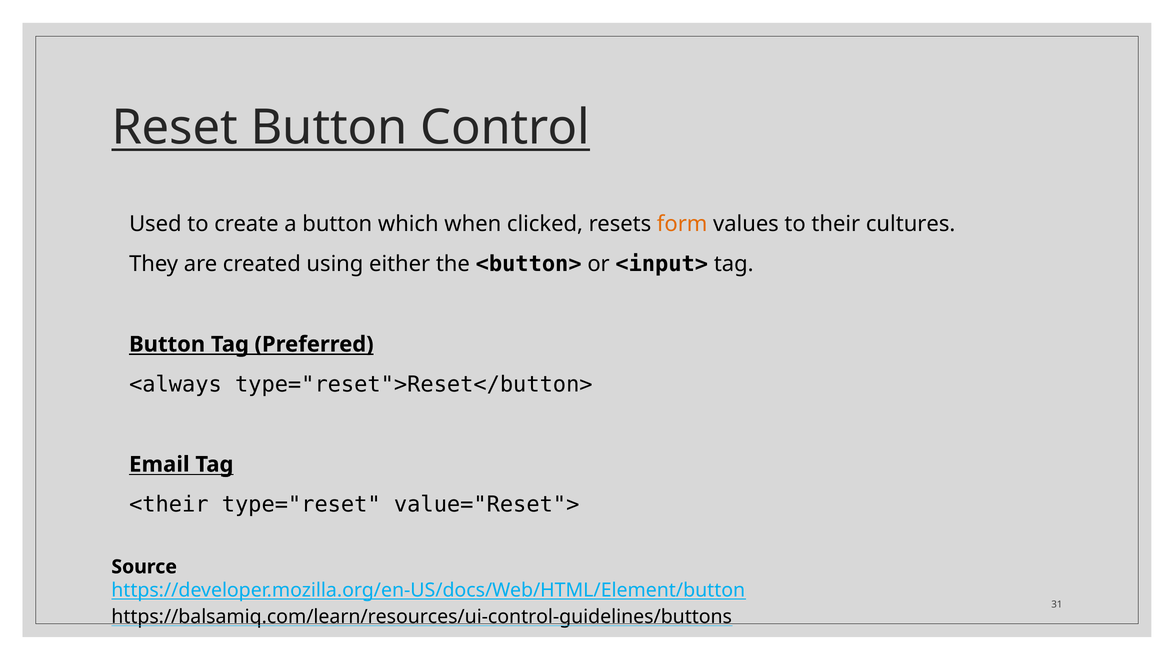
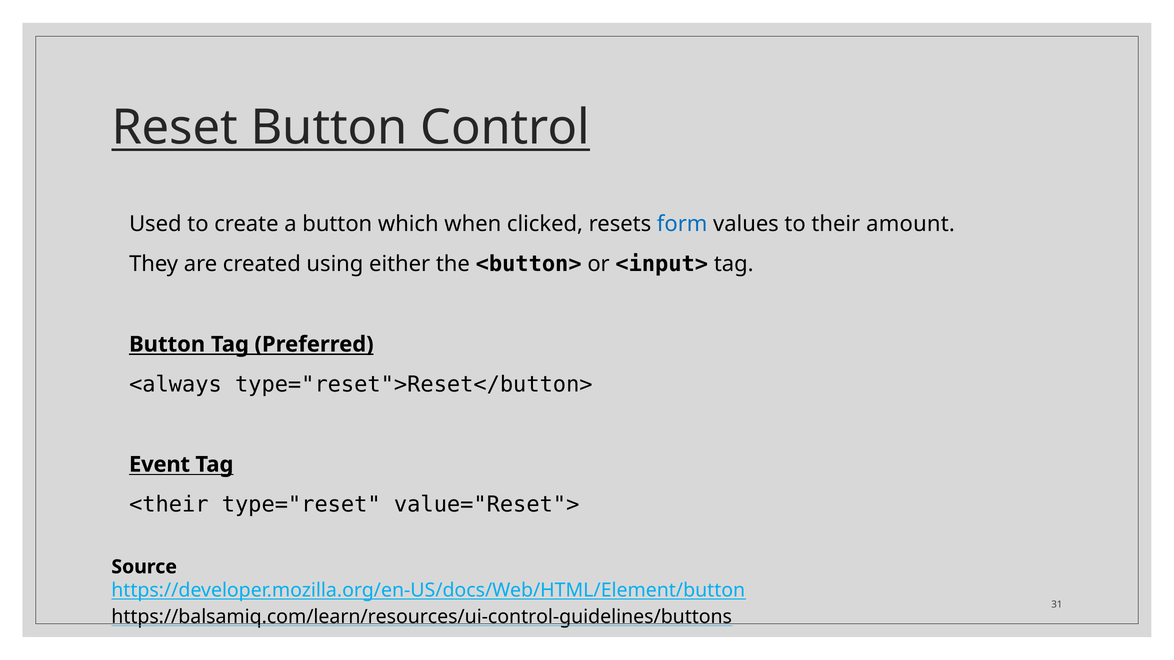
form colour: orange -> blue
cultures: cultures -> amount
Email: Email -> Event
